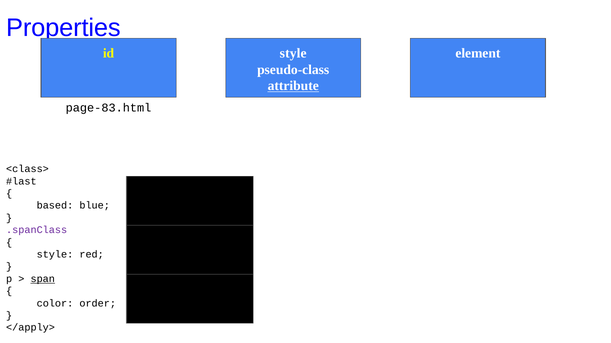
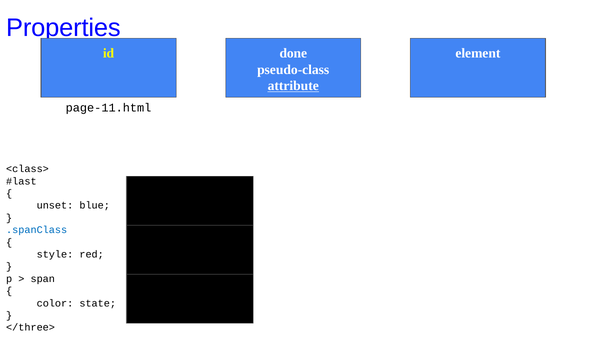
id style: style -> done
page-83.html: page-83.html -> page-11.html
based: based -> unset
.spanClass colour: purple -> blue
span underline: present -> none
order: order -> state
</apply>: </apply> -> </three>
